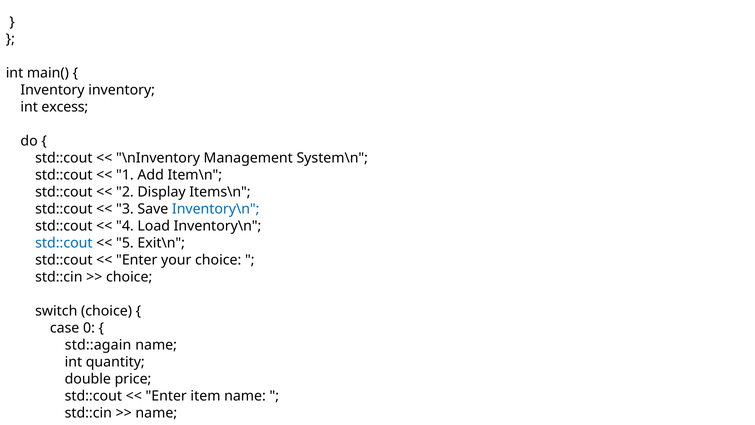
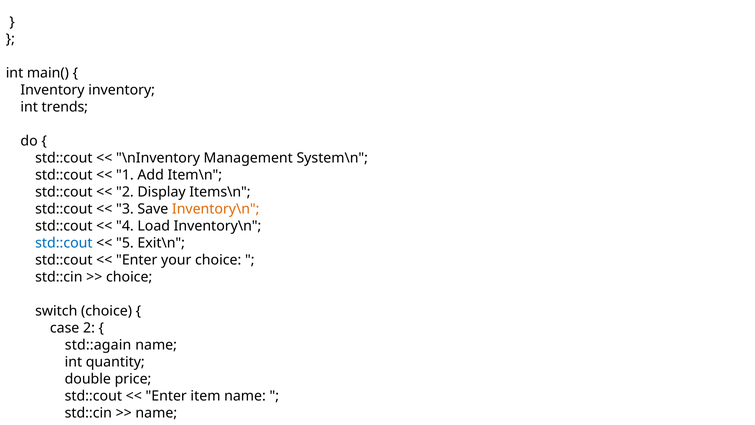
excess: excess -> trends
Inventory\n at (216, 209) colour: blue -> orange
case 0: 0 -> 2
